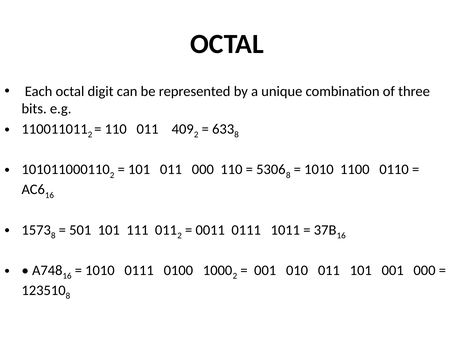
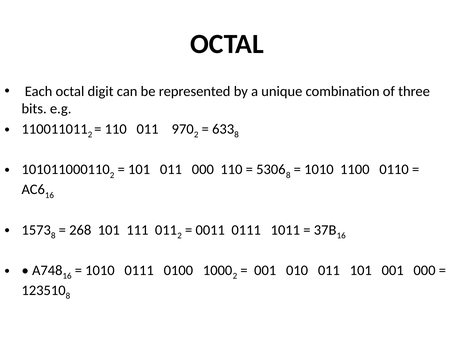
409: 409 -> 970
501: 501 -> 268
